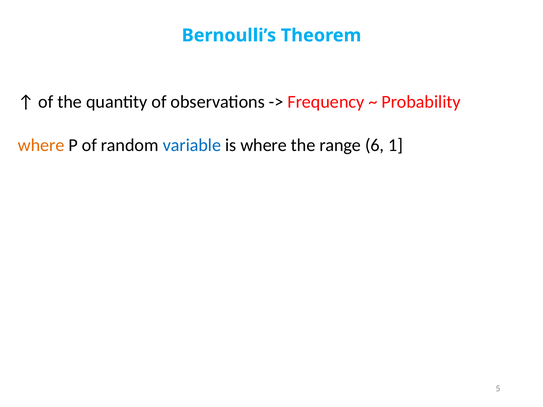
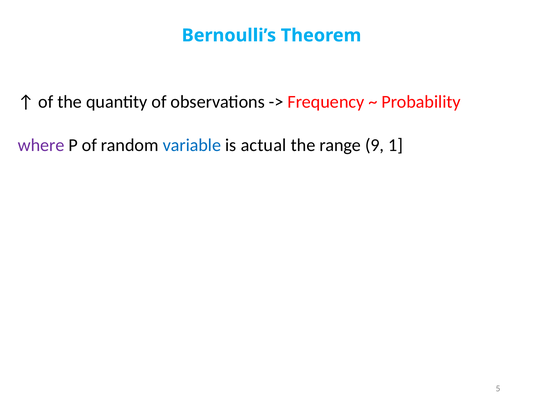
where at (41, 145) colour: orange -> purple
is where: where -> actual
6: 6 -> 9
